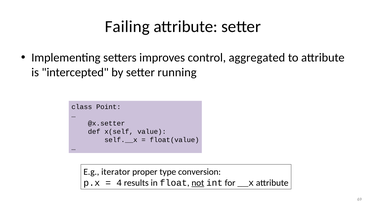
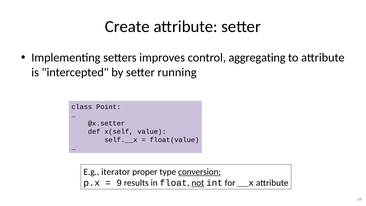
Failing: Failing -> Create
aggregated: aggregated -> aggregating
conversion underline: none -> present
4: 4 -> 9
